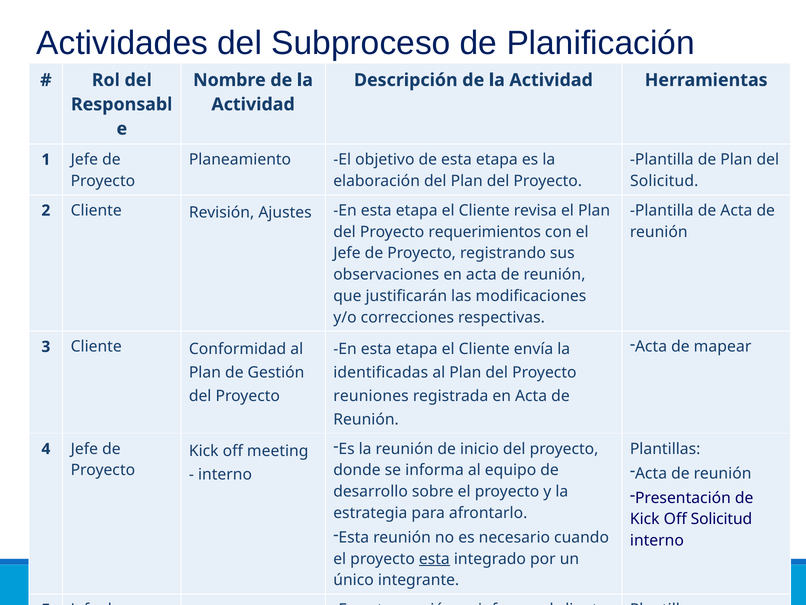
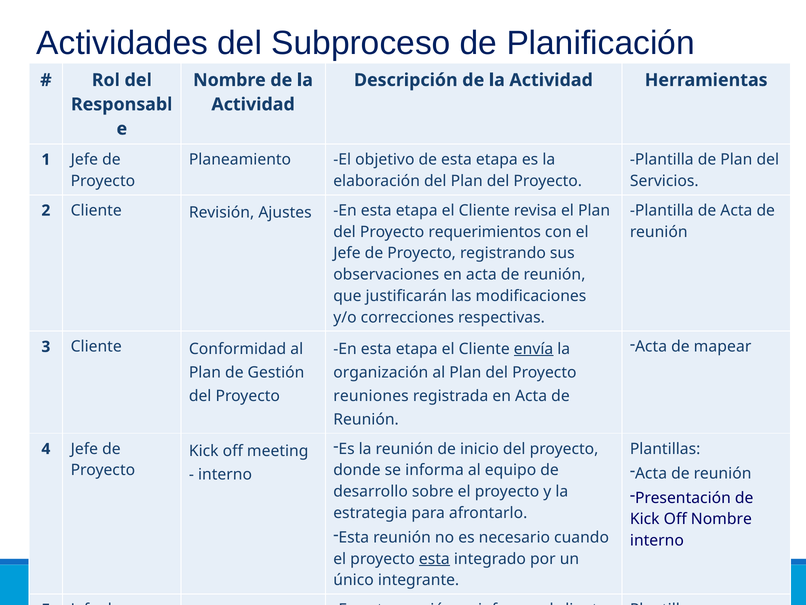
Solicitud at (664, 181): Solicitud -> Servicios
envía underline: none -> present
identificadas: identificadas -> organización
Off Solicitud: Solicitud -> Nombre
